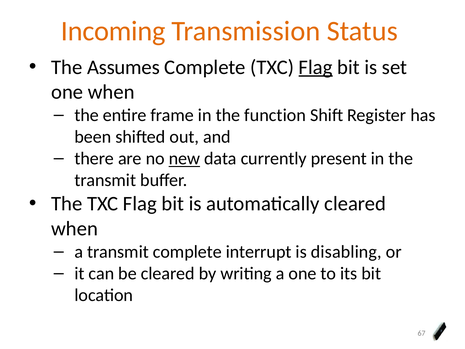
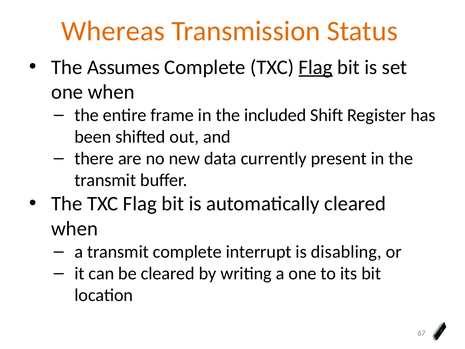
Incoming: Incoming -> Whereas
function: function -> included
new underline: present -> none
